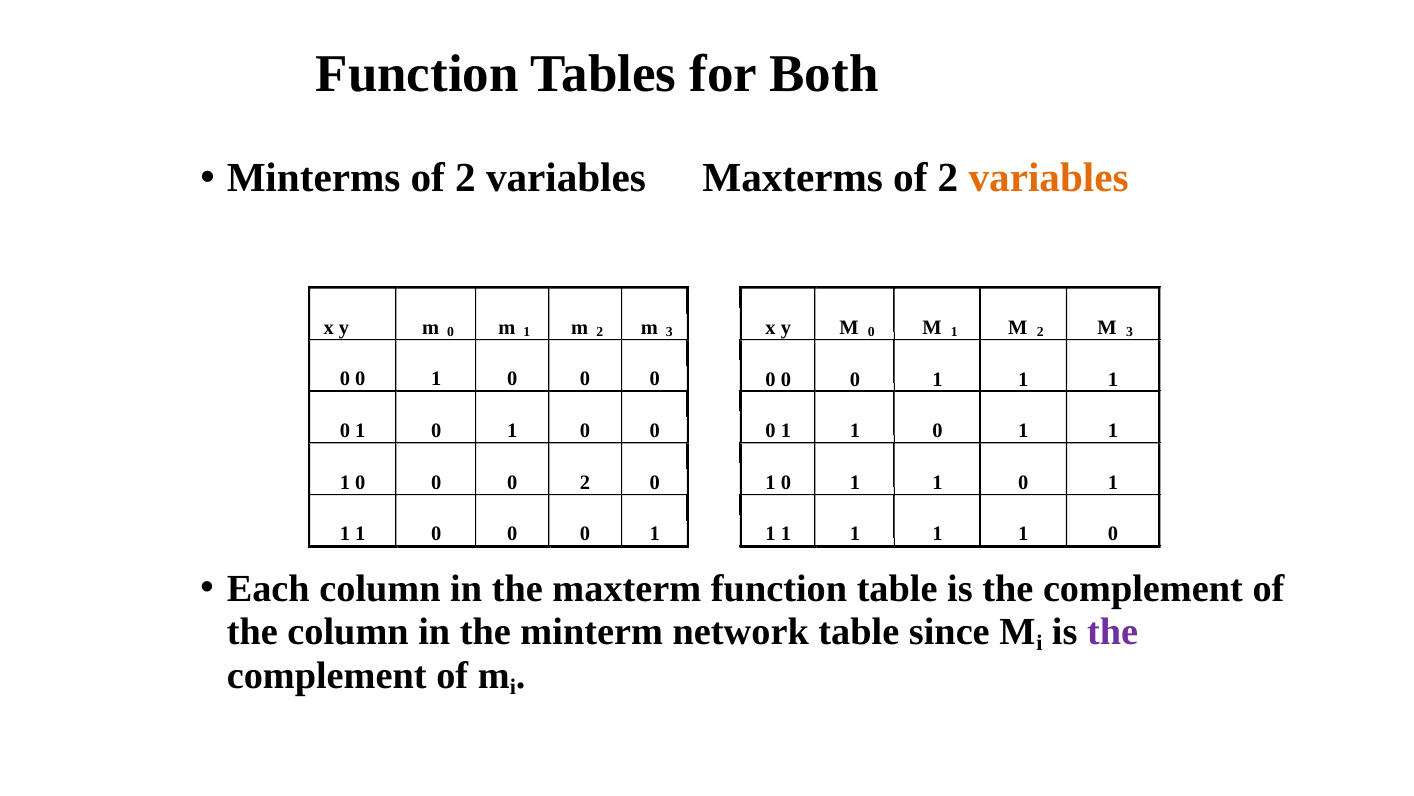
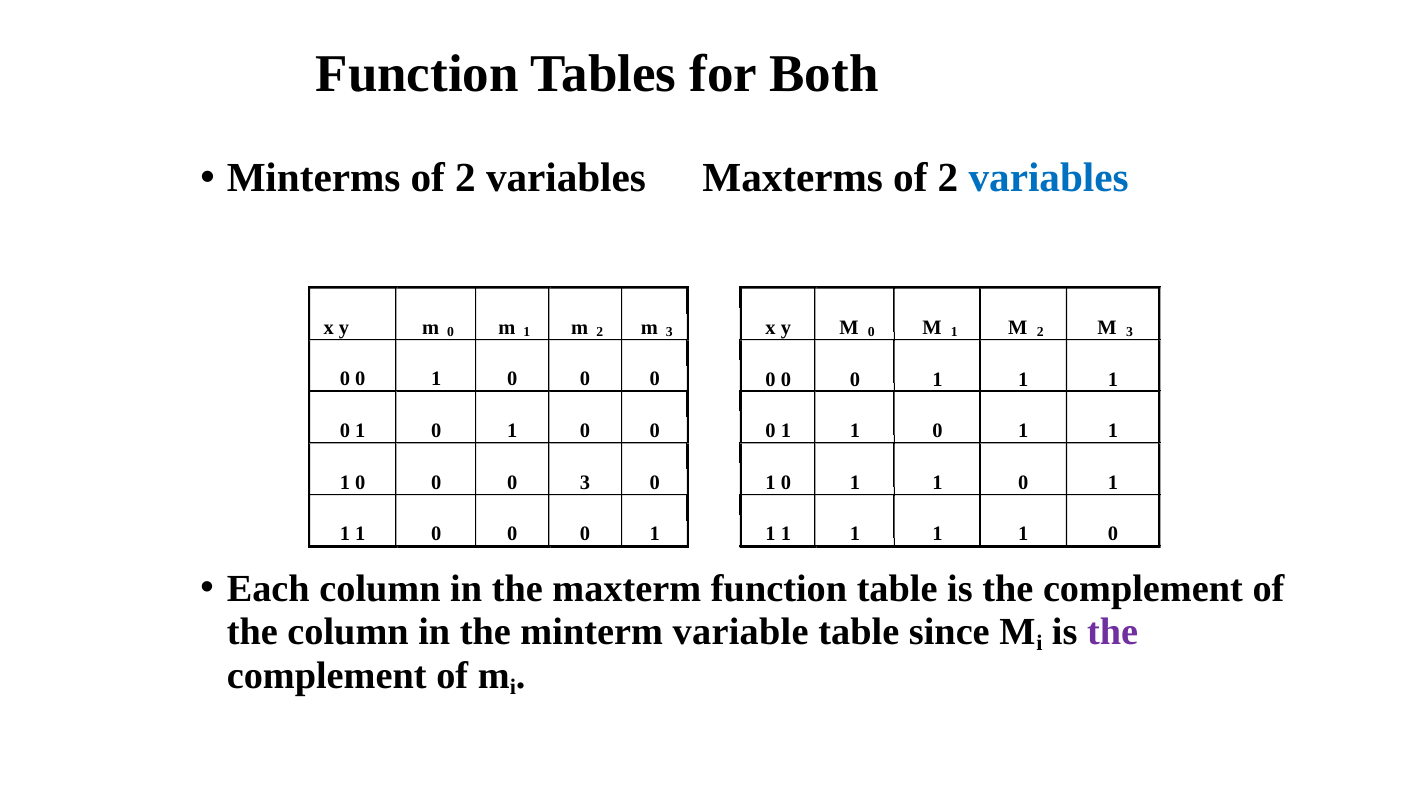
variables at (1049, 178) colour: orange -> blue
0 2: 2 -> 3
network: network -> variable
